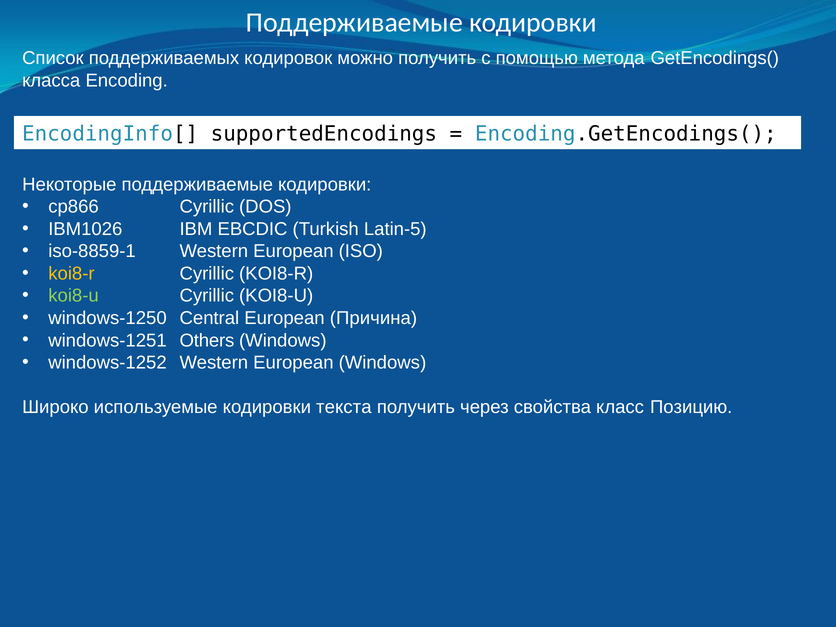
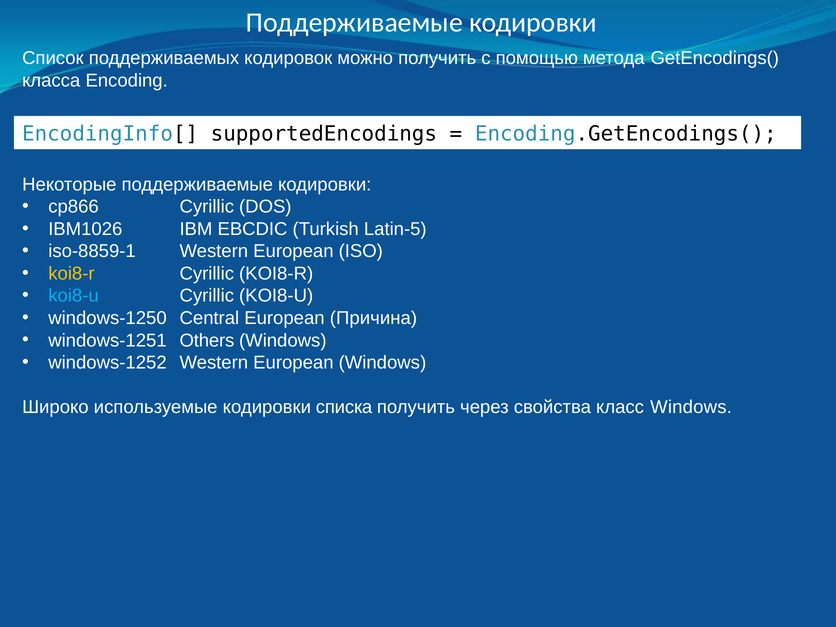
koi8-u at (74, 296) colour: light green -> light blue
текста: текста -> списка
класс Позицию: Позицию -> Windows
